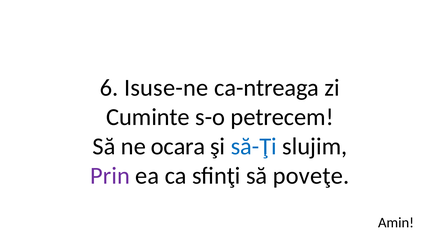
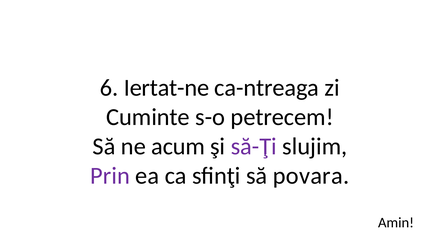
Isuse-ne: Isuse-ne -> Iertat-ne
ocara: ocara -> acum
să-Ţi colour: blue -> purple
poveţe: poveţe -> povara
